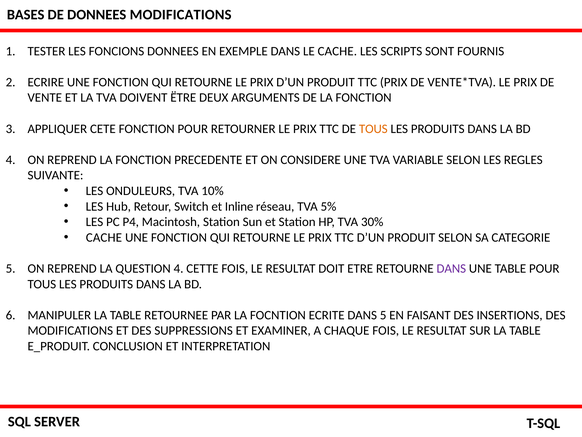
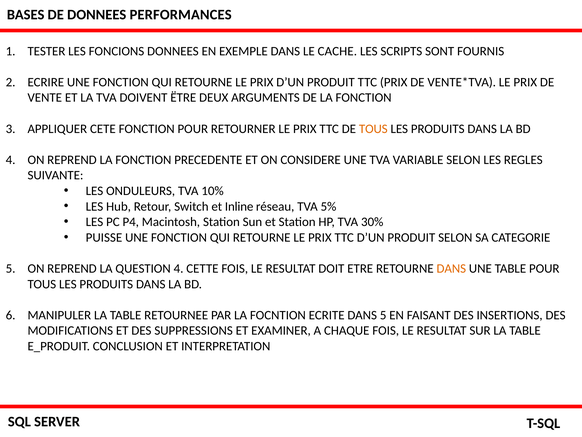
DONNEES MODIFICATIONS: MODIFICATIONS -> PERFORMANCES
CACHE at (104, 237): CACHE -> PUISSE
DANS at (451, 268) colour: purple -> orange
